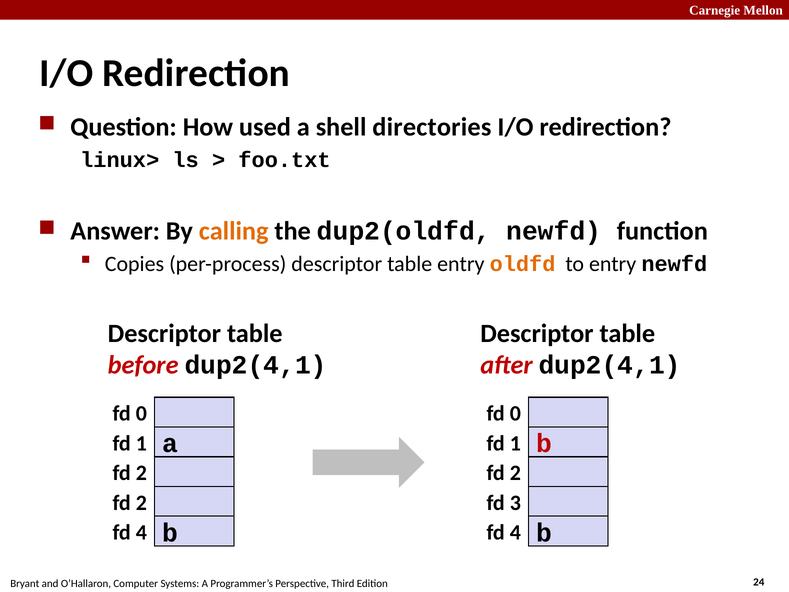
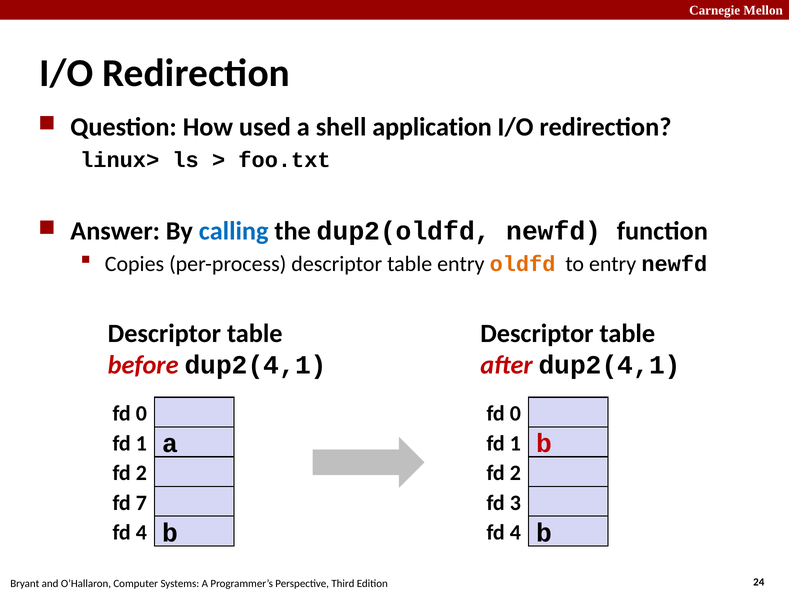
directories: directories -> application
calling colour: orange -> blue
2 at (141, 503): 2 -> 7
